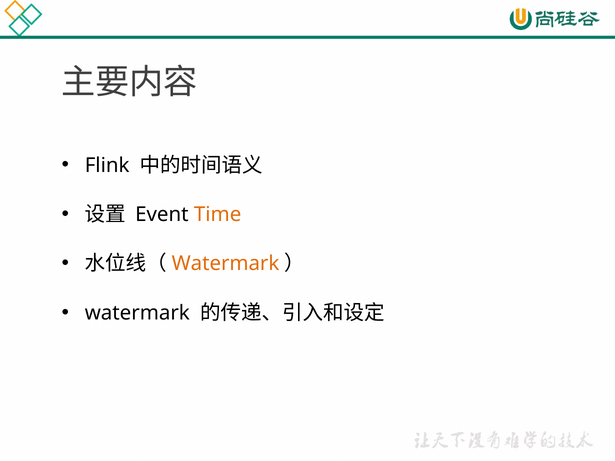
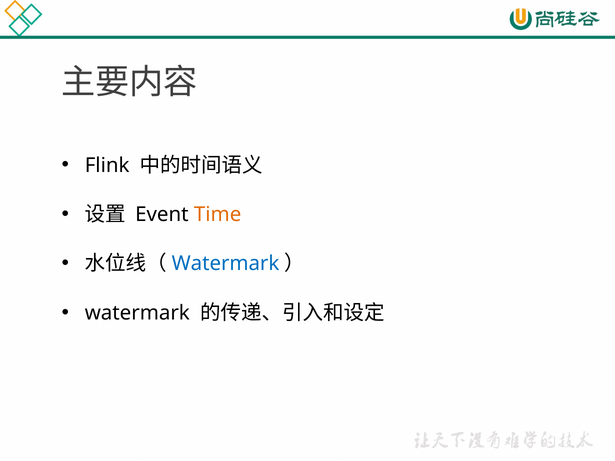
Watermark at (226, 264) colour: orange -> blue
